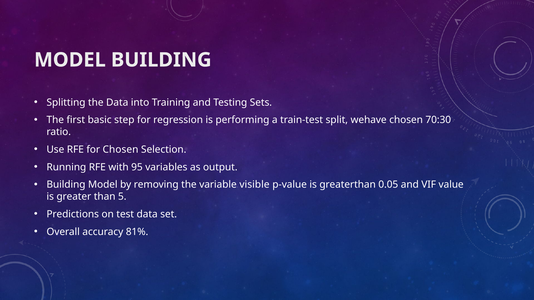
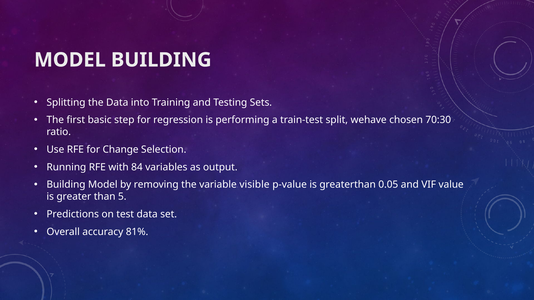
for Chosen: Chosen -> Change
95: 95 -> 84
